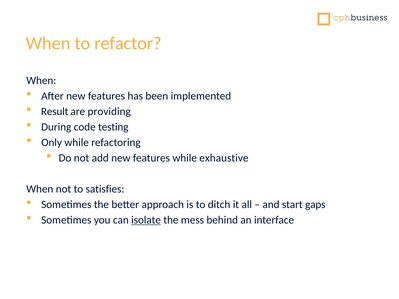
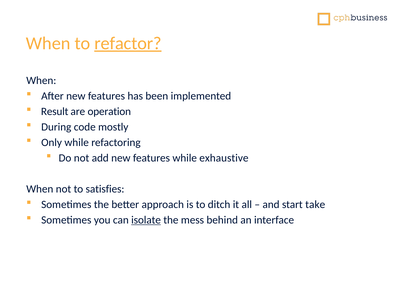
refactor underline: none -> present
providing: providing -> operation
testing: testing -> mostly
gaps: gaps -> take
